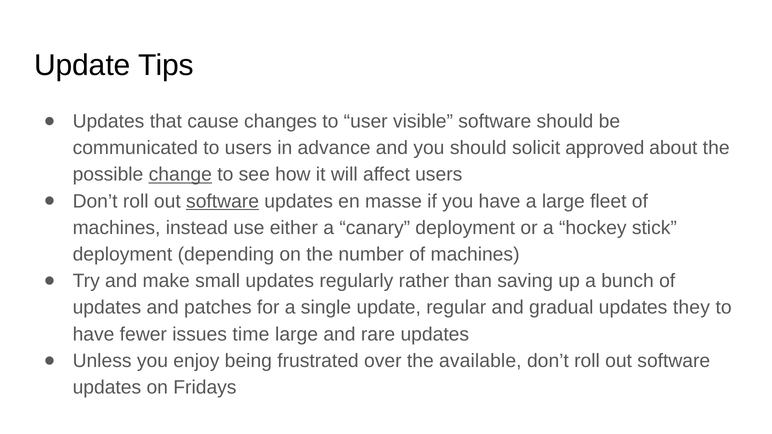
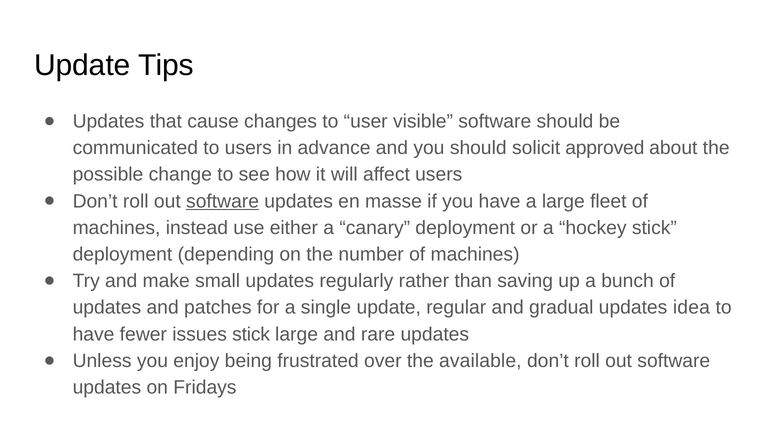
change underline: present -> none
they: they -> idea
issues time: time -> stick
